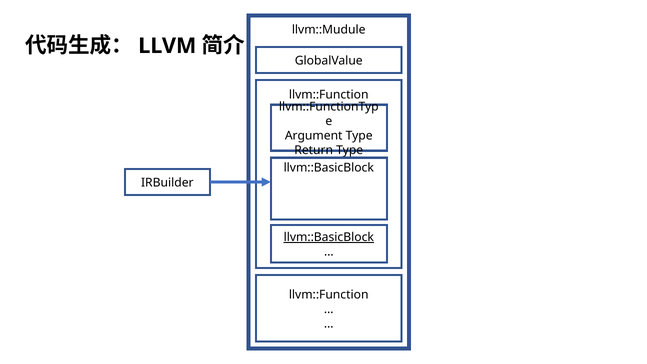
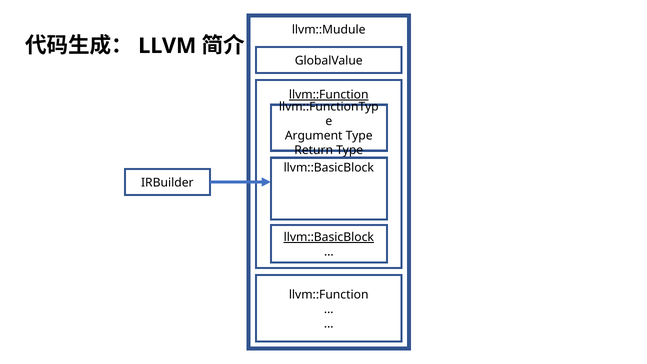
llvm::Function at (329, 95) underline: none -> present
